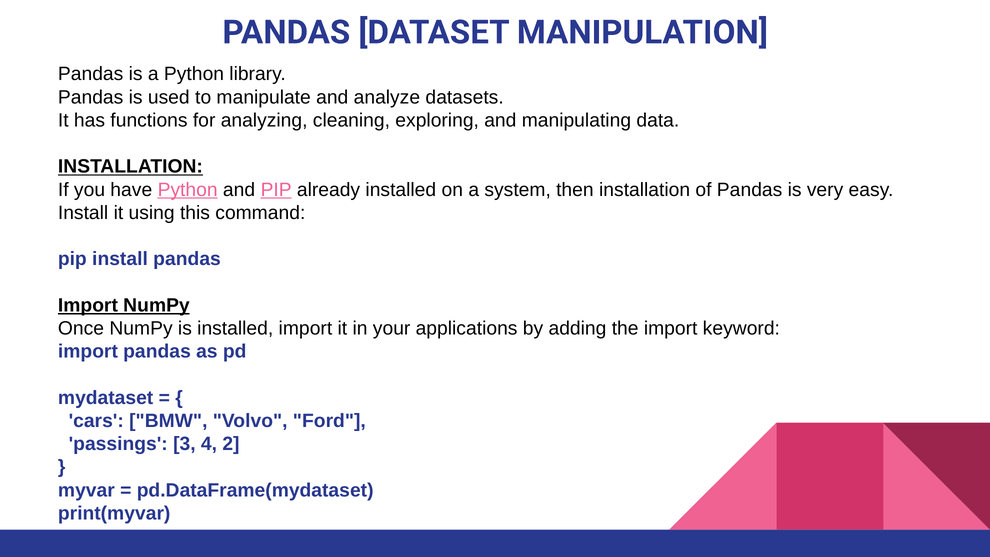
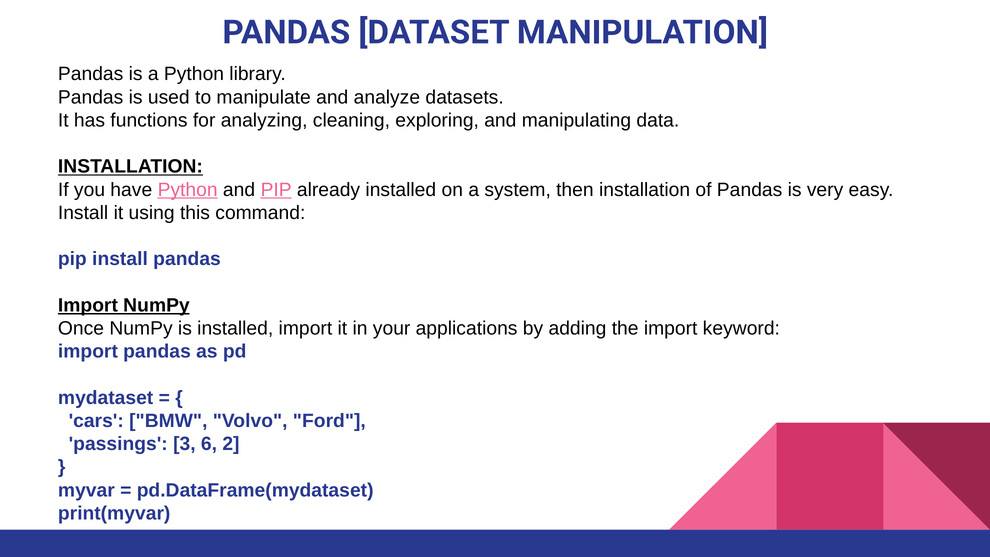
4: 4 -> 6
